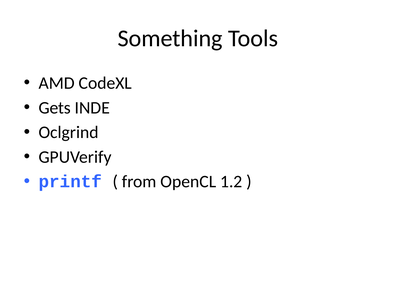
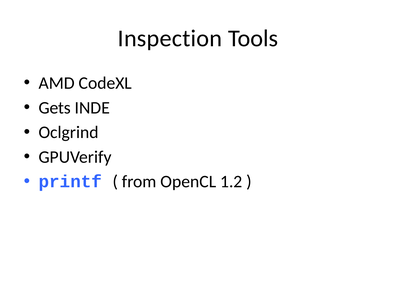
Something: Something -> Inspection
